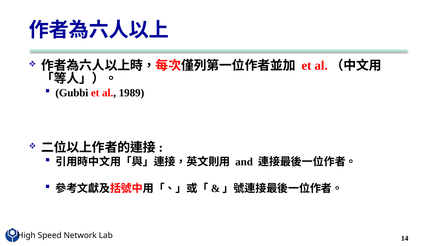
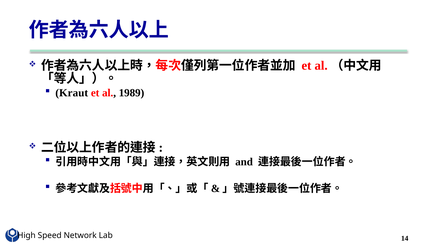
Gubbi: Gubbi -> Kraut
